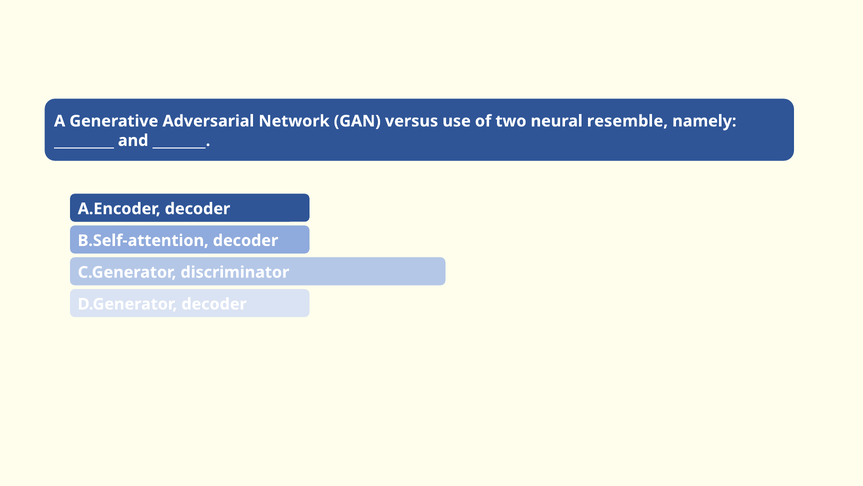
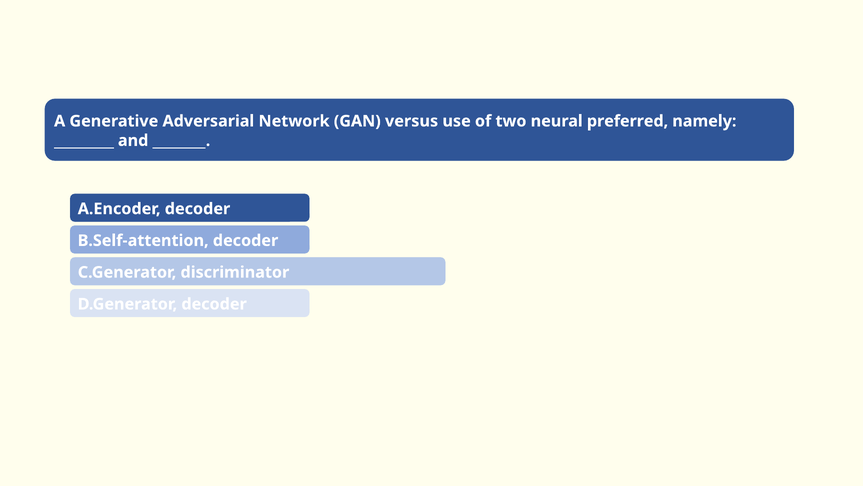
resemble: resemble -> preferred
